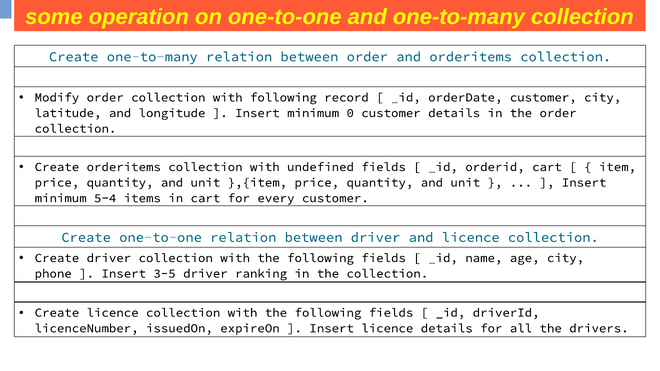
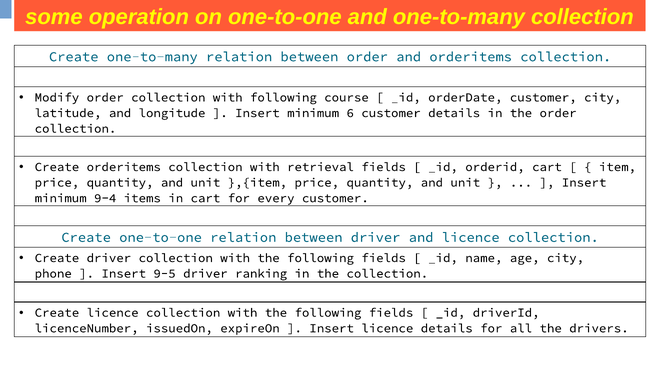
record: record -> course
0: 0 -> 6
undefined: undefined -> retrieval
5-4: 5-4 -> 9-4
3-5: 3-5 -> 9-5
